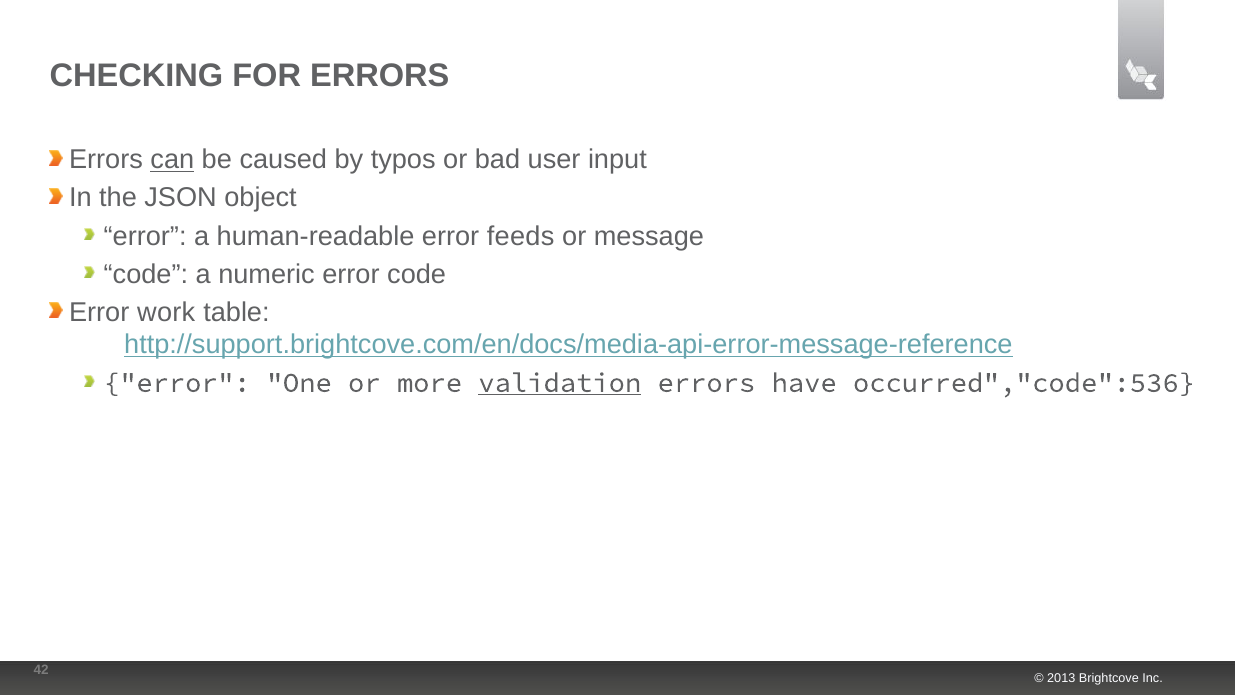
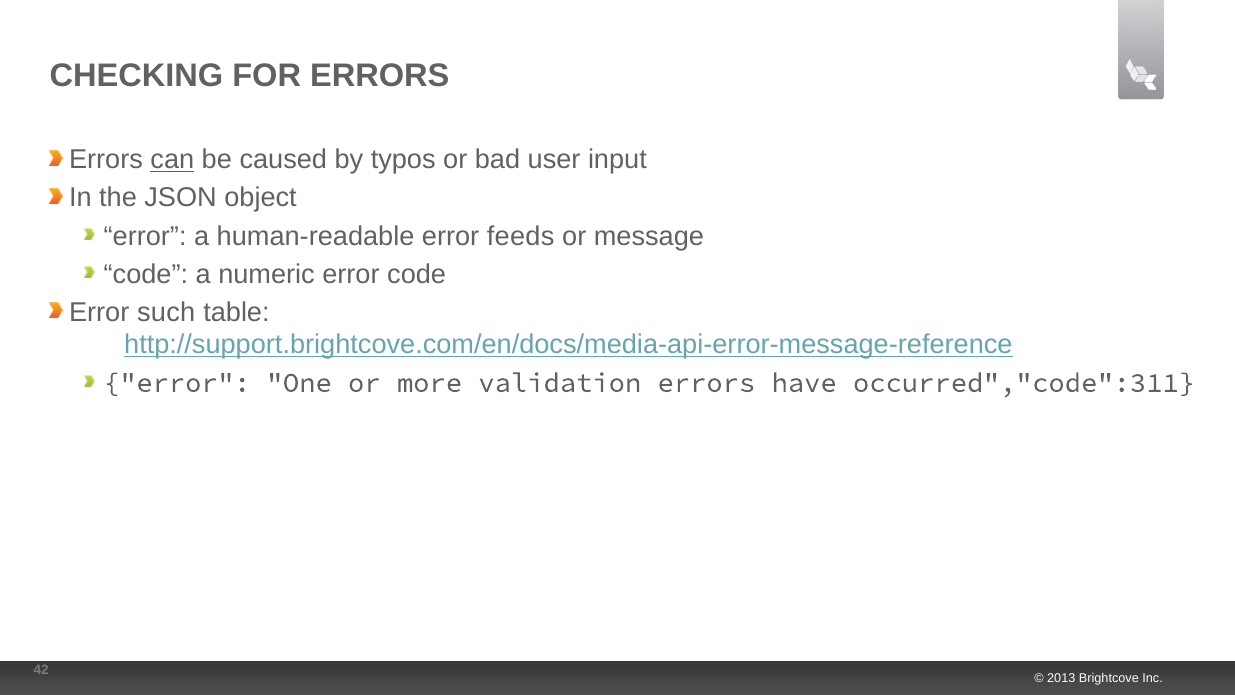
work: work -> such
validation underline: present -> none
occurred","code":536: occurred","code":536 -> occurred","code":311
